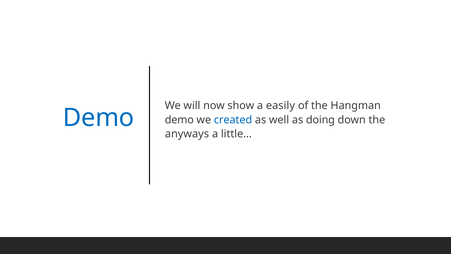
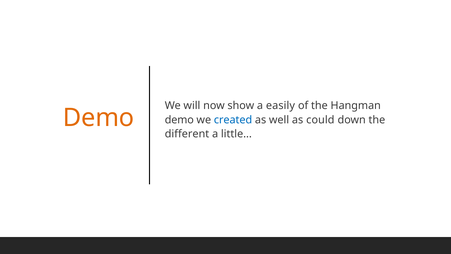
Demo at (99, 118) colour: blue -> orange
doing: doing -> could
anyways: anyways -> different
